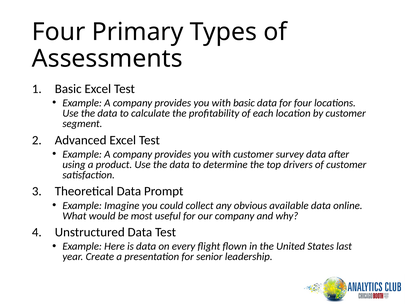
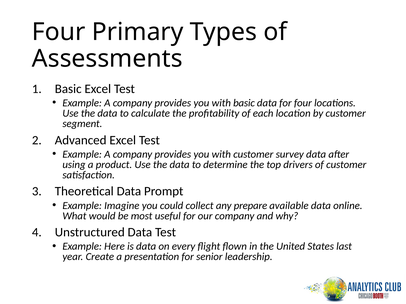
obvious: obvious -> prepare
